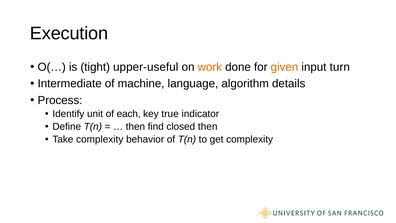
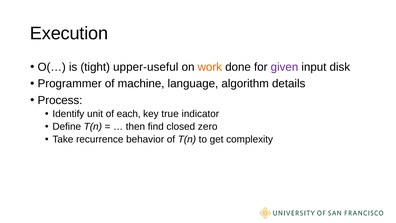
given colour: orange -> purple
turn: turn -> disk
Intermediate: Intermediate -> Programmer
closed then: then -> zero
Take complexity: complexity -> recurrence
